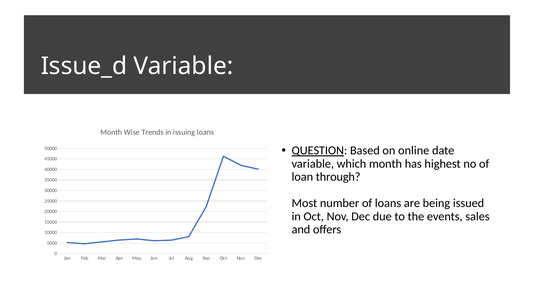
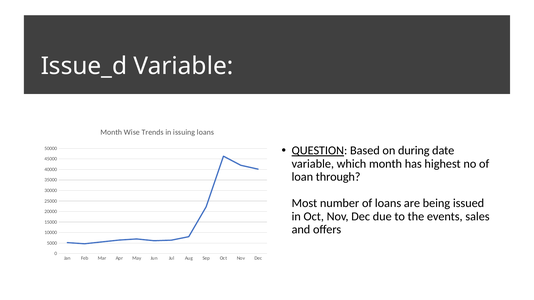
online: online -> during
